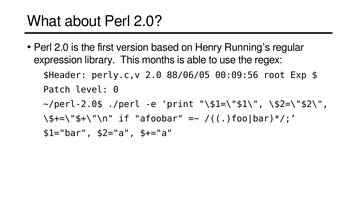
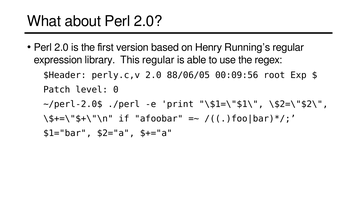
This months: months -> regular
